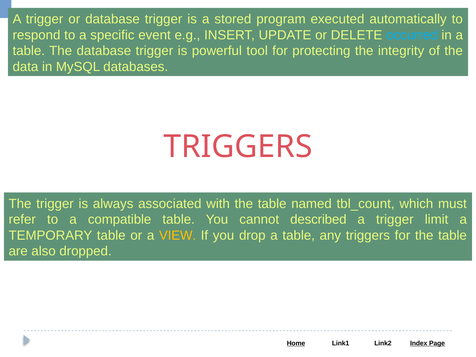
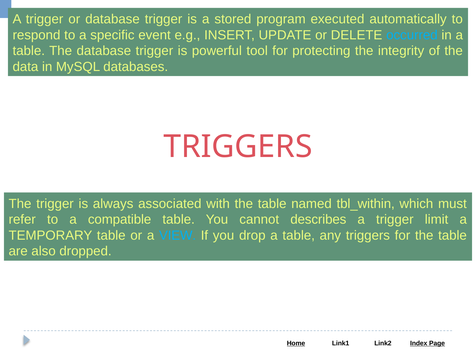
tbl_count: tbl_count -> tbl_within
described: described -> describes
VIEW colour: yellow -> light blue
